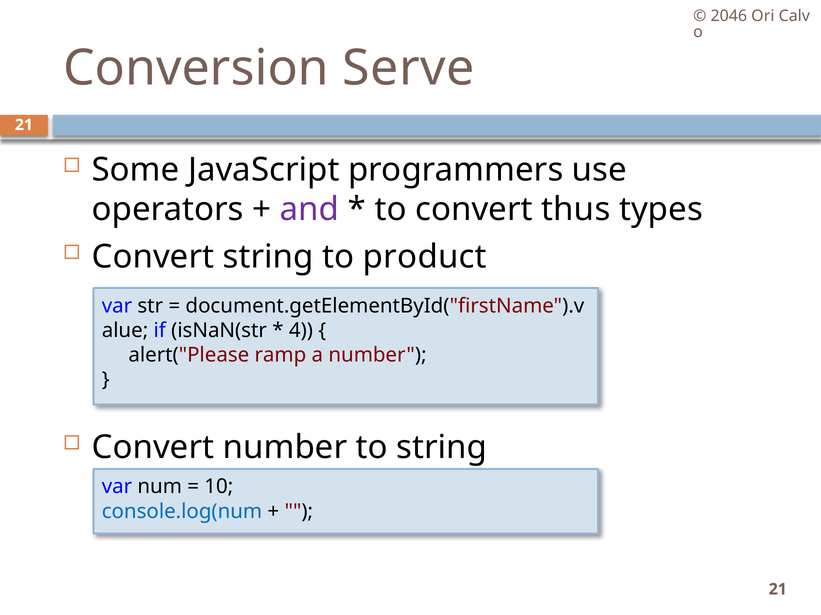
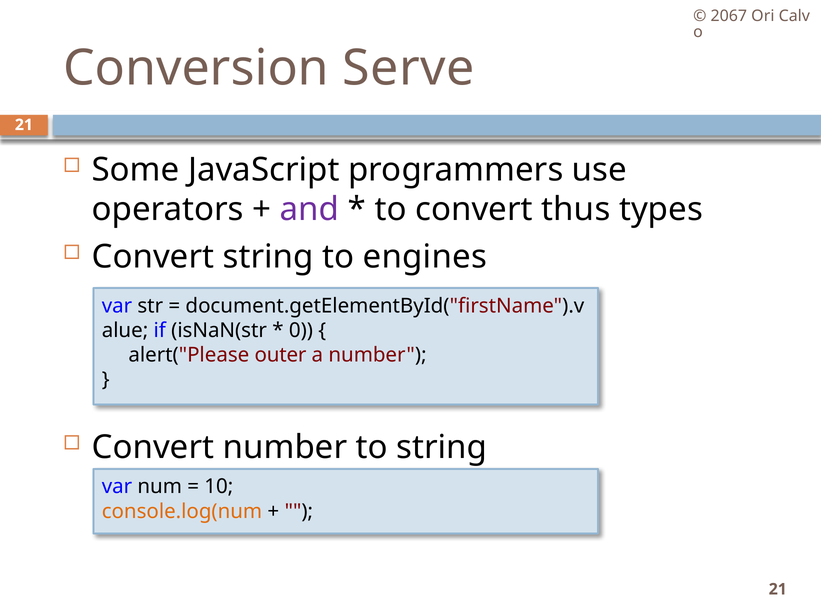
2046: 2046 -> 2067
product: product -> engines
4: 4 -> 0
ramp: ramp -> outer
console.log(num colour: blue -> orange
